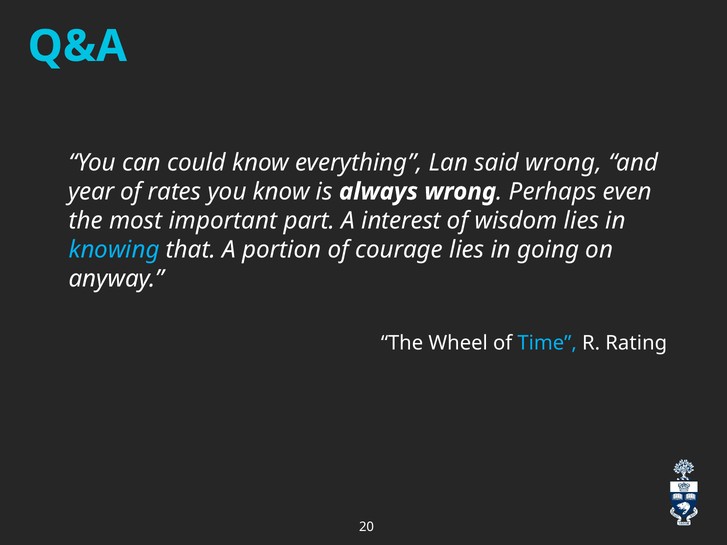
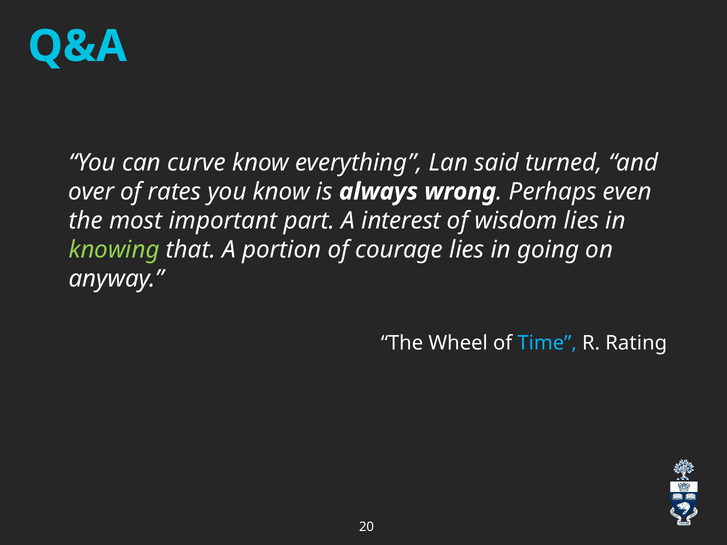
could: could -> curve
said wrong: wrong -> turned
year: year -> over
knowing colour: light blue -> light green
